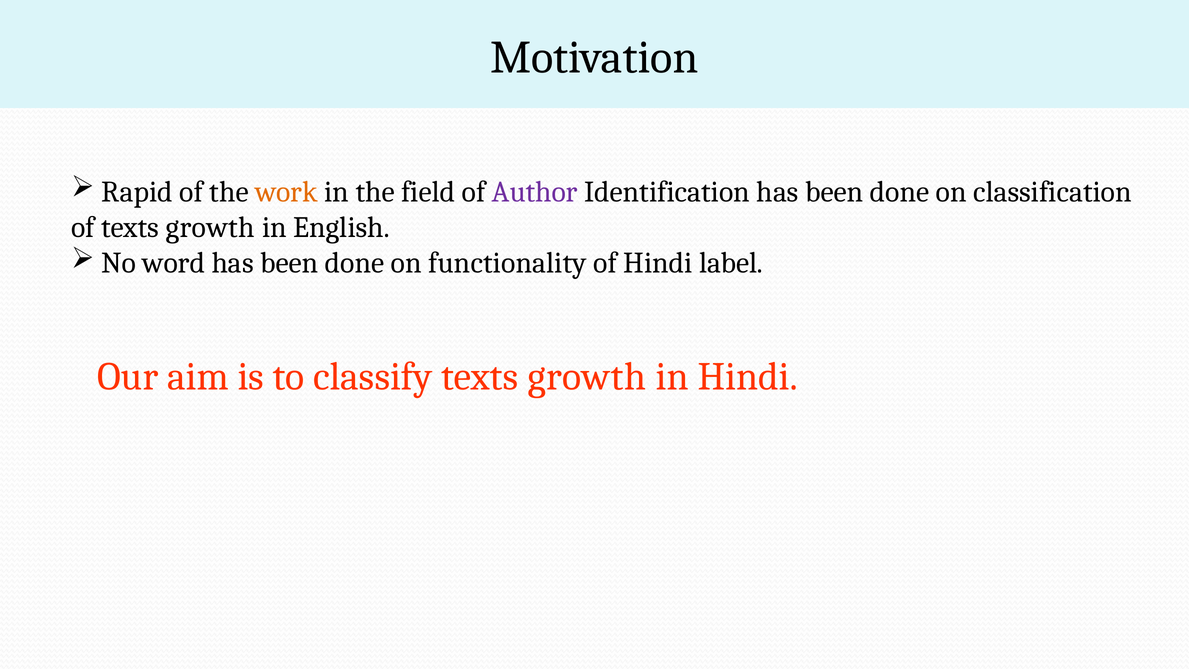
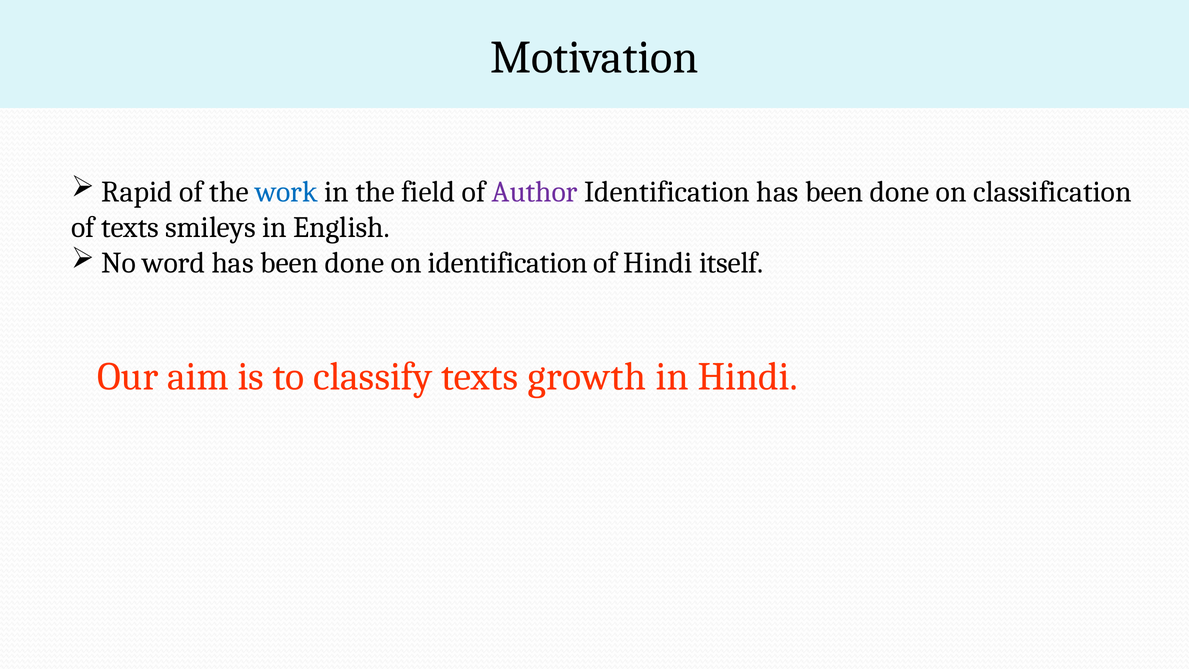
work colour: orange -> blue
of texts growth: growth -> smileys
on functionality: functionality -> identification
label: label -> itself
